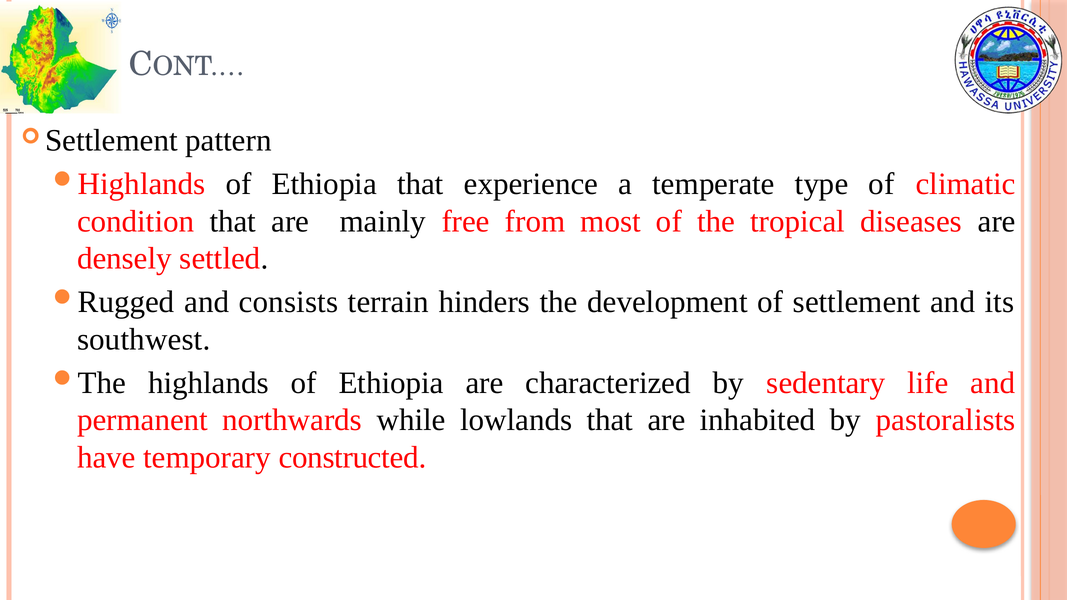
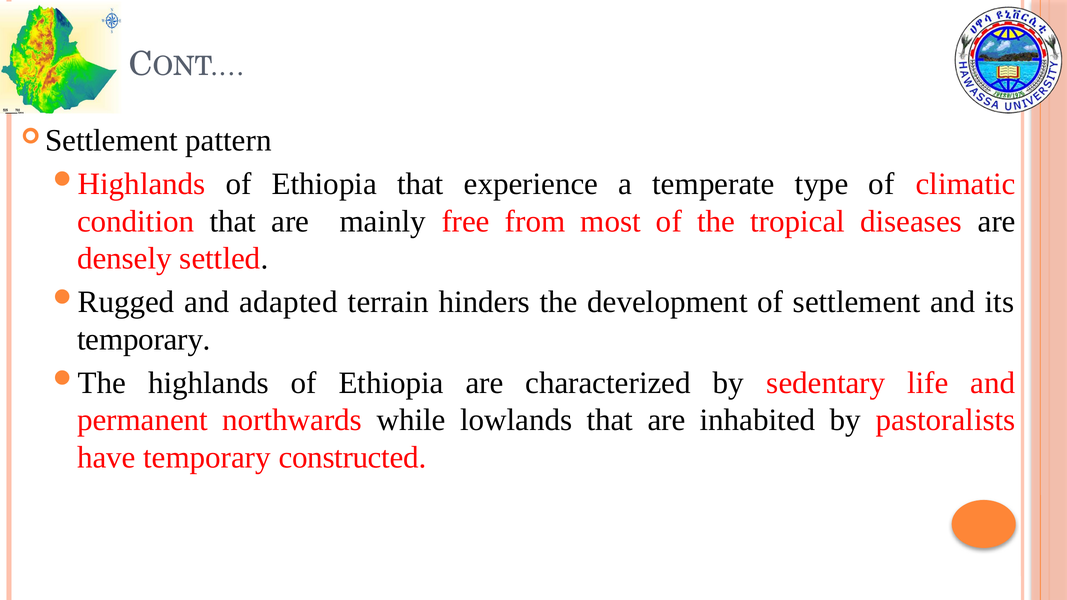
consists: consists -> adapted
southwest at (144, 339): southwest -> temporary
